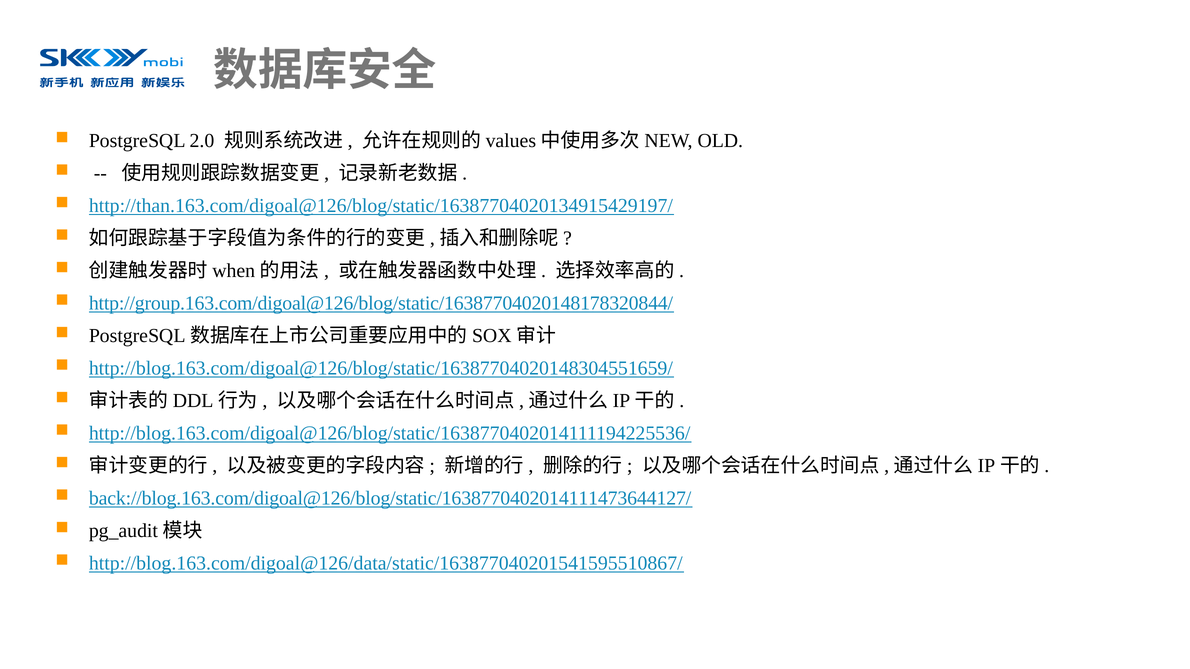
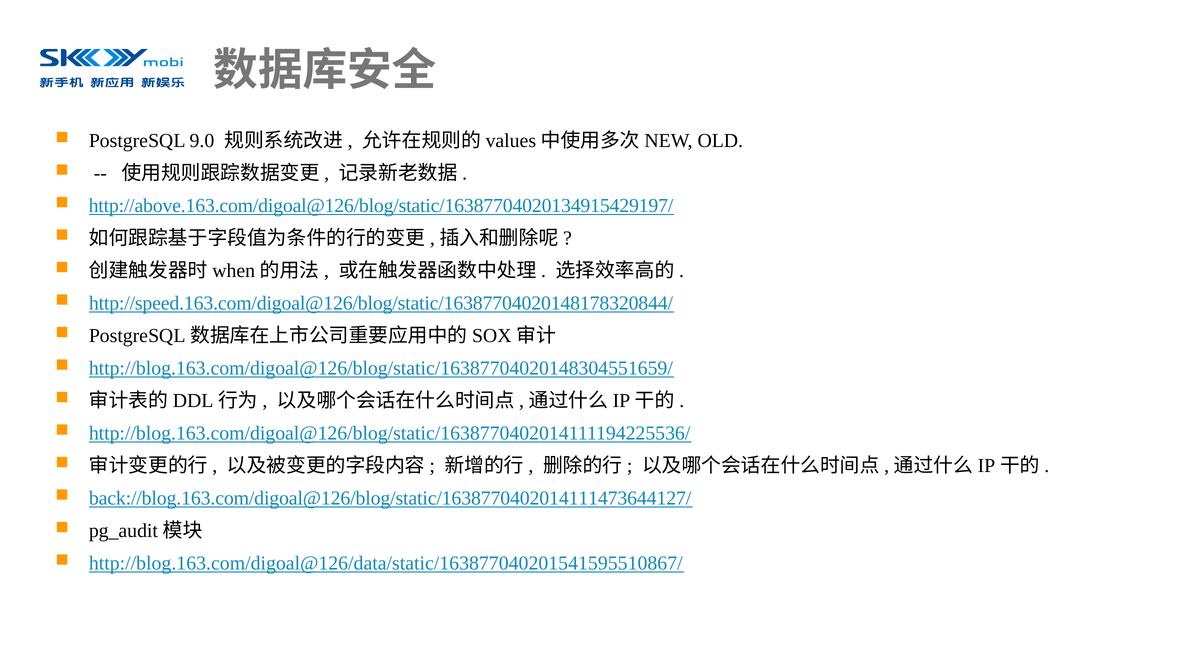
2.0: 2.0 -> 9.0
http://than.163.com/digoal@126/blog/static/16387704020134915429197/: http://than.163.com/digoal@126/blog/static/16387704020134915429197/ -> http://above.163.com/digoal@126/blog/static/16387704020134915429197/
http://group.163.com/digoal@126/blog/static/16387704020148178320844/: http://group.163.com/digoal@126/blog/static/16387704020148178320844/ -> http://speed.163.com/digoal@126/blog/static/16387704020148178320844/
